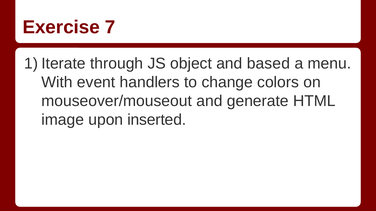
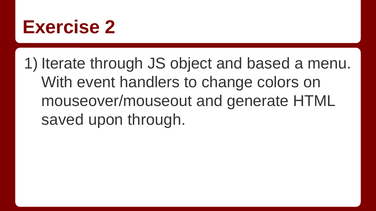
7: 7 -> 2
image: image -> saved
upon inserted: inserted -> through
